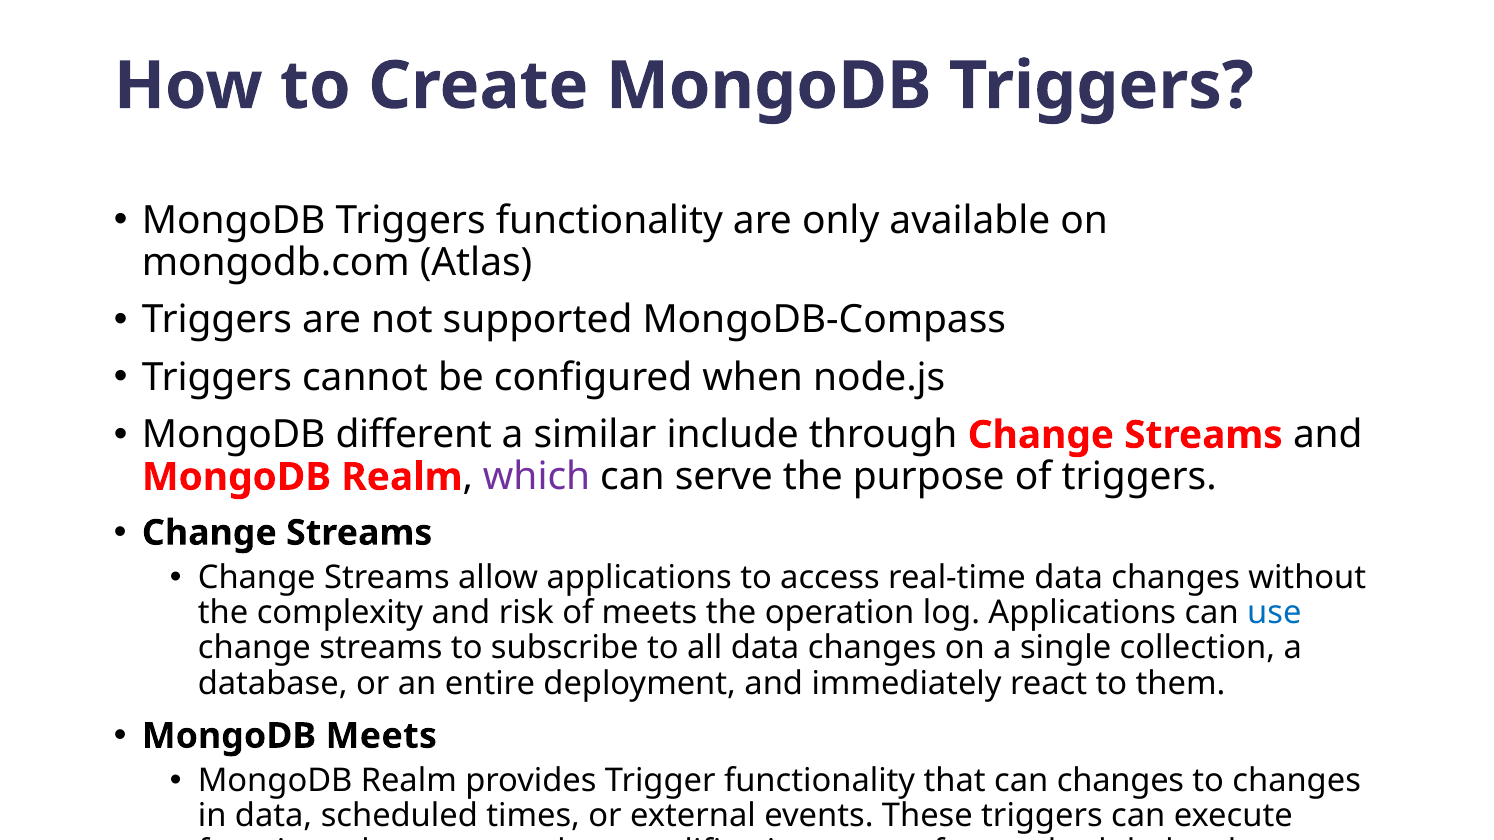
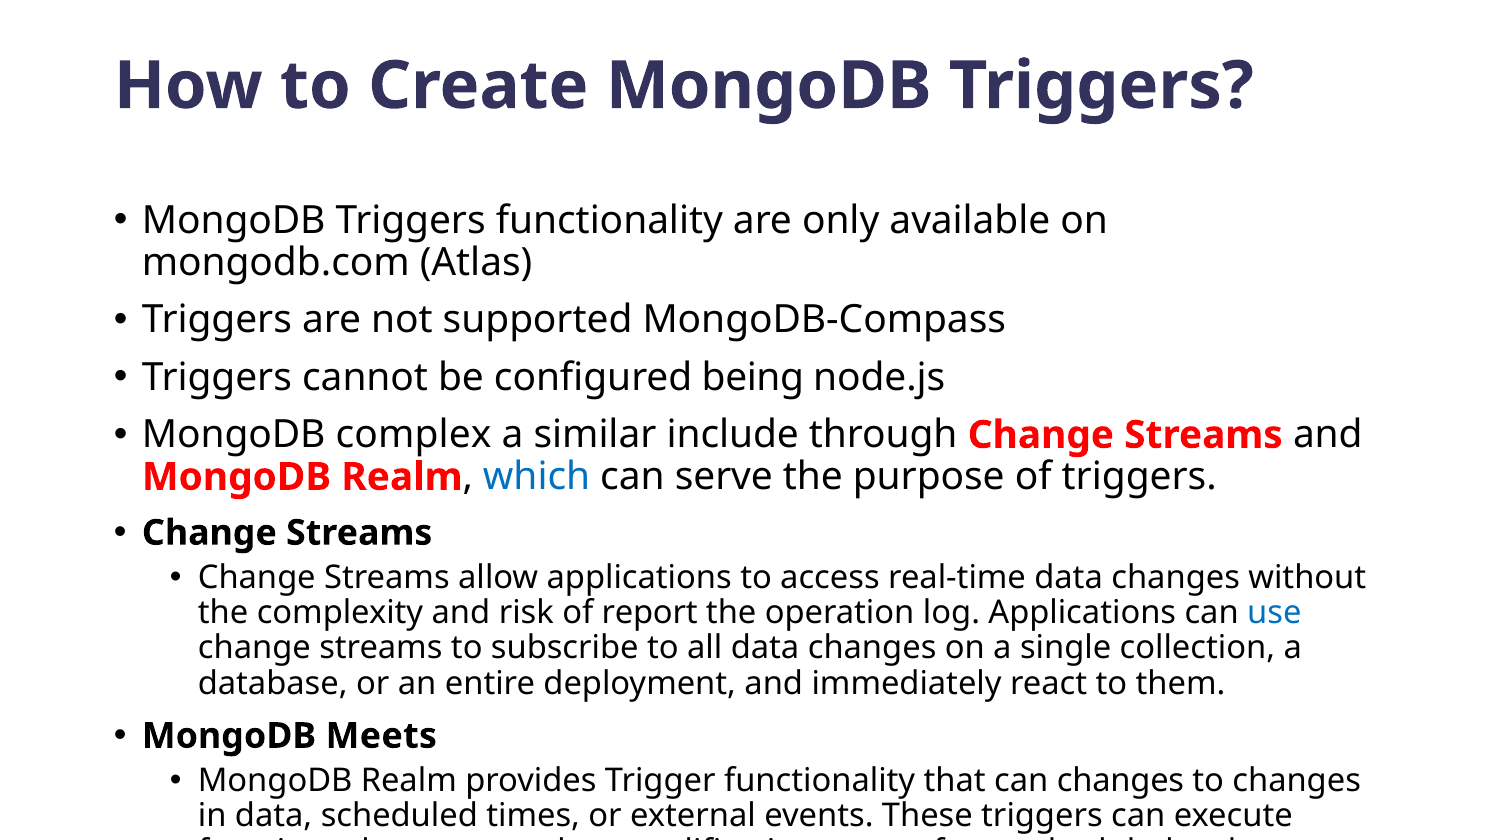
when: when -> being
different: different -> complex
which colour: purple -> blue
of meets: meets -> report
